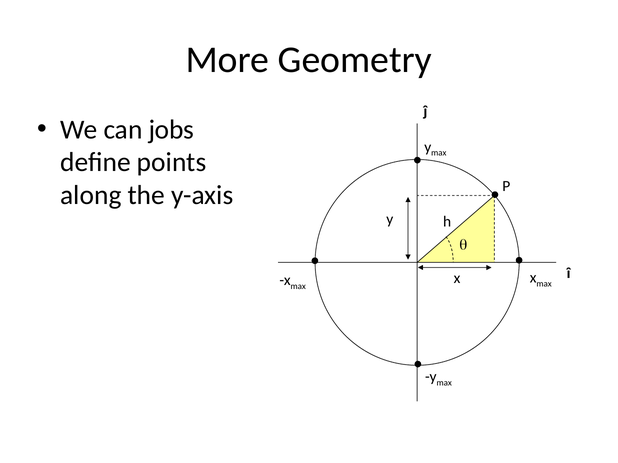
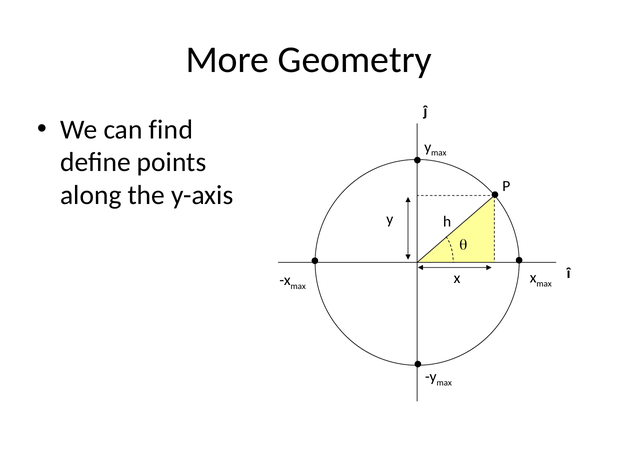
jobs: jobs -> find
